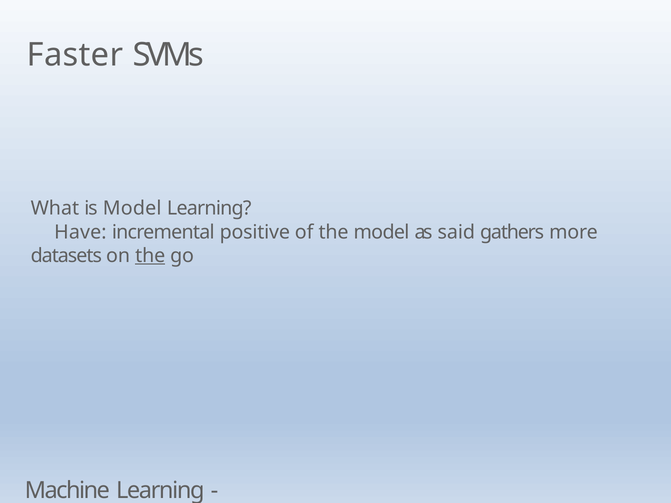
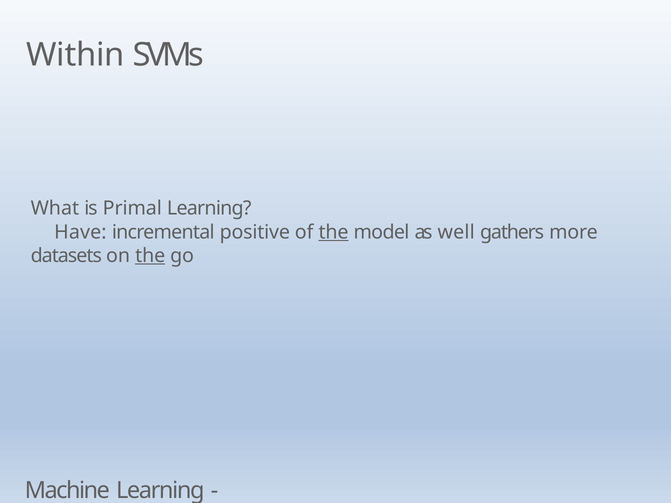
Faster: Faster -> Within
is Model: Model -> Primal
the at (334, 232) underline: none -> present
said: said -> well
